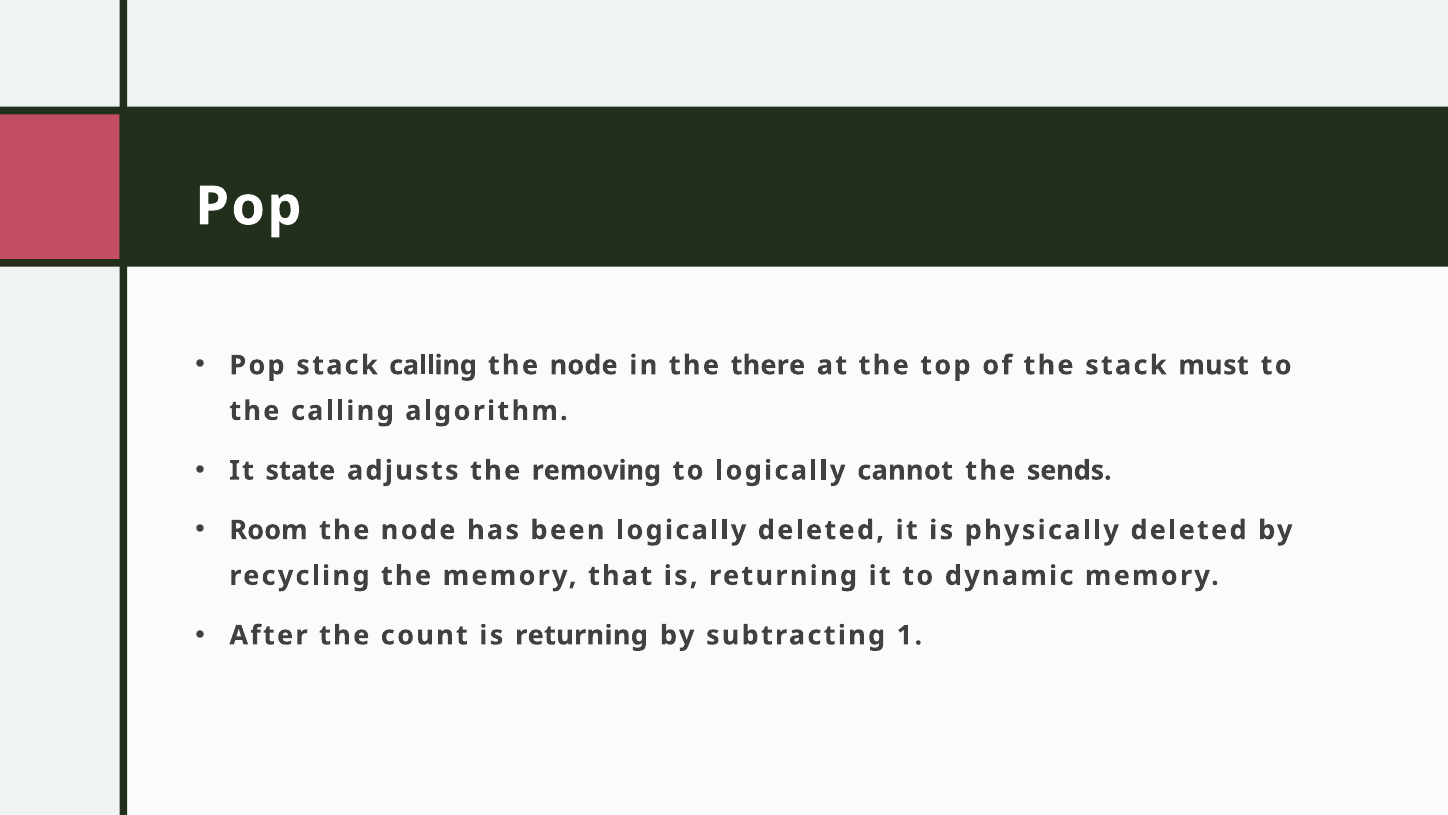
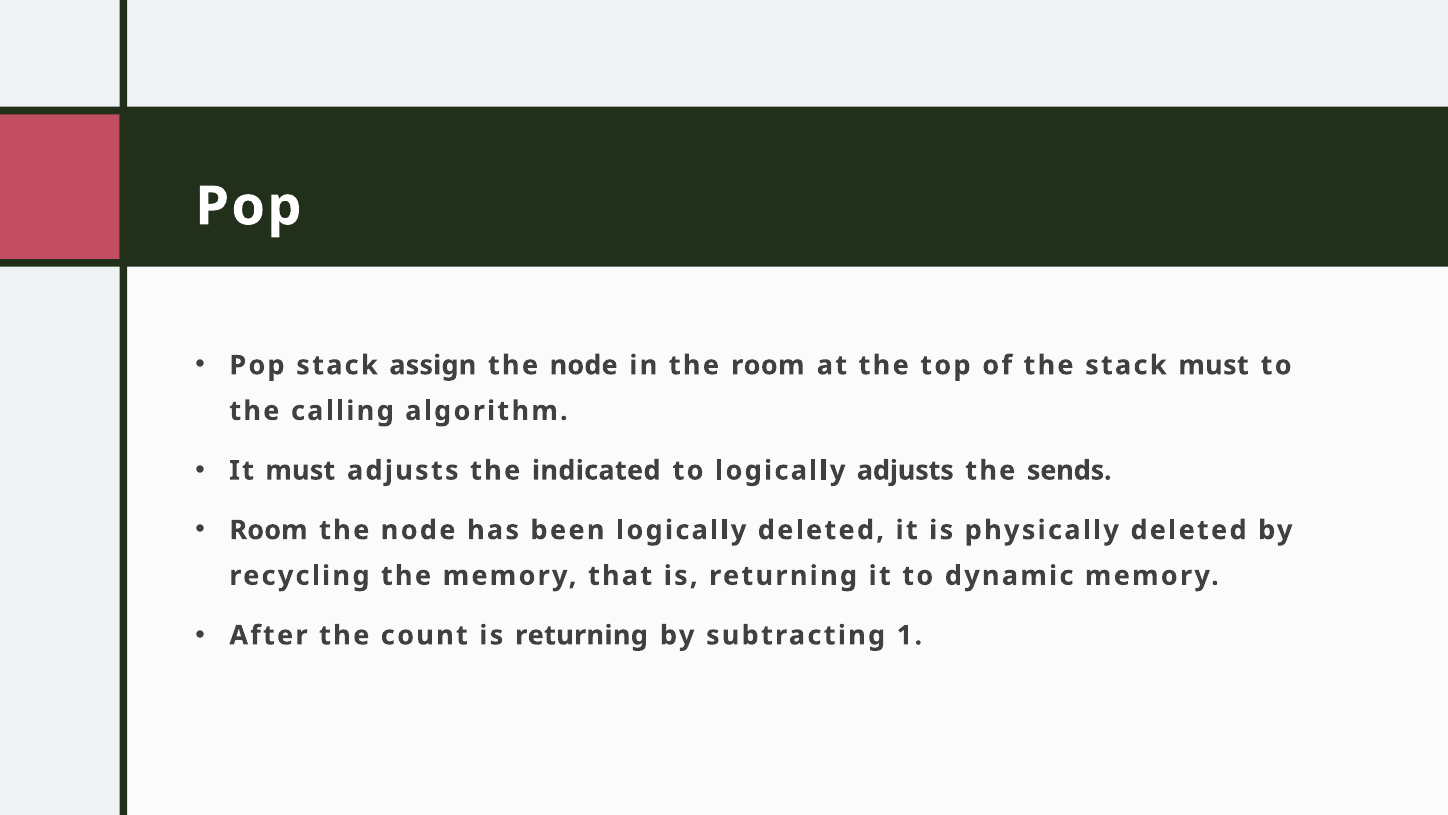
stack calling: calling -> assign
the there: there -> room
It state: state -> must
removing: removing -> indicated
logically cannot: cannot -> adjusts
